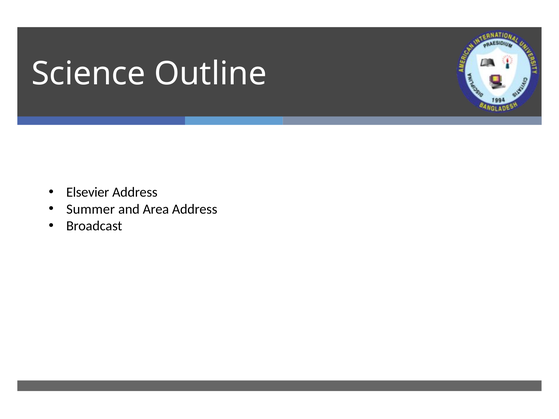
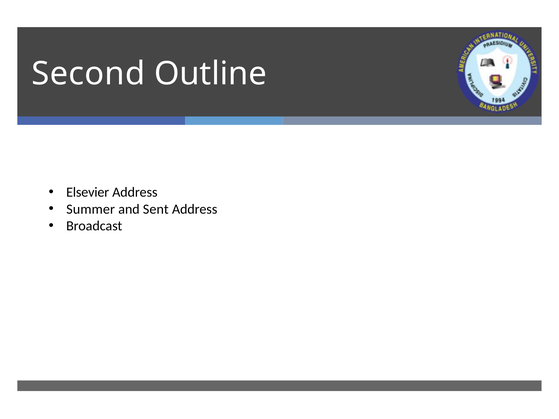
Science: Science -> Second
Area: Area -> Sent
